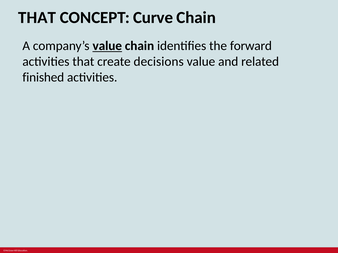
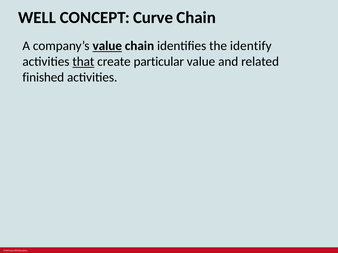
THAT at (37, 18): THAT -> WELL
forward: forward -> identify
that at (83, 62) underline: none -> present
decisions: decisions -> particular
